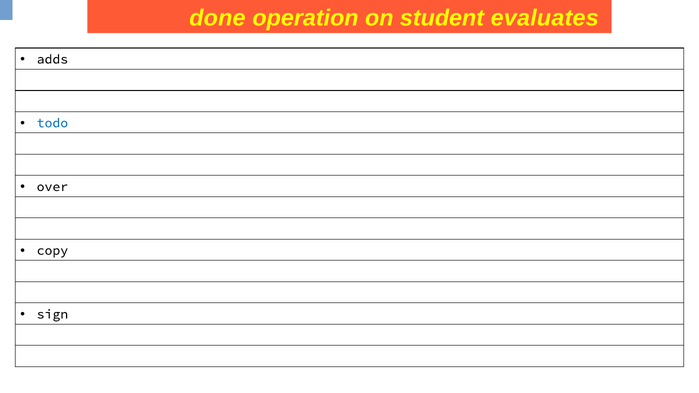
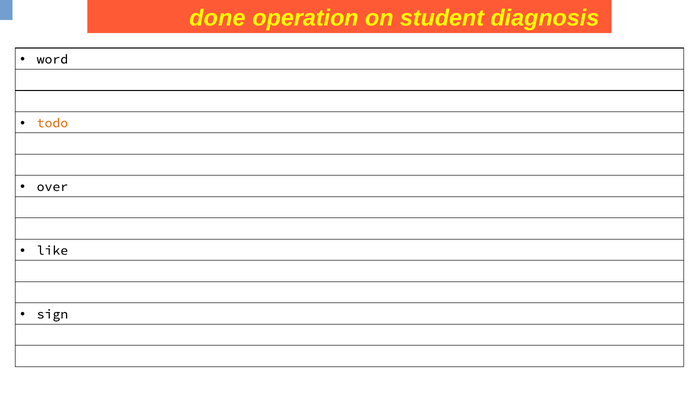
evaluates: evaluates -> diagnosis
adds: adds -> word
todo colour: blue -> orange
copy: copy -> like
